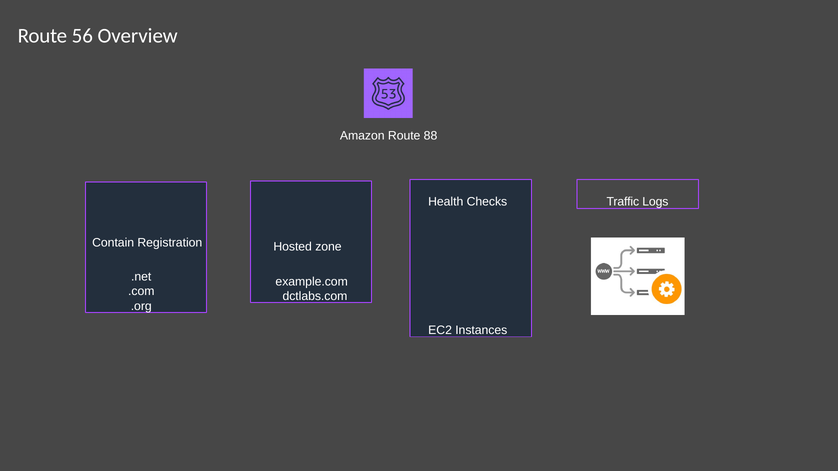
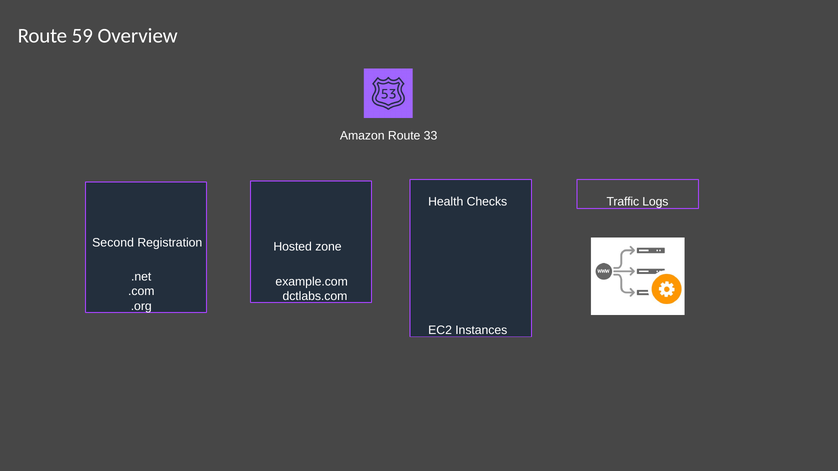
56: 56 -> 59
88: 88 -> 33
Contain: Contain -> Second
